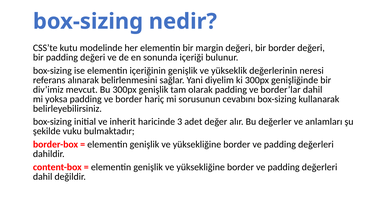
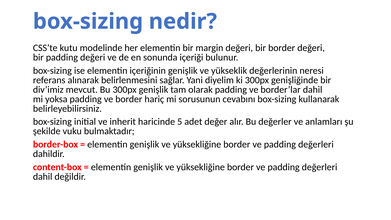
3: 3 -> 5
